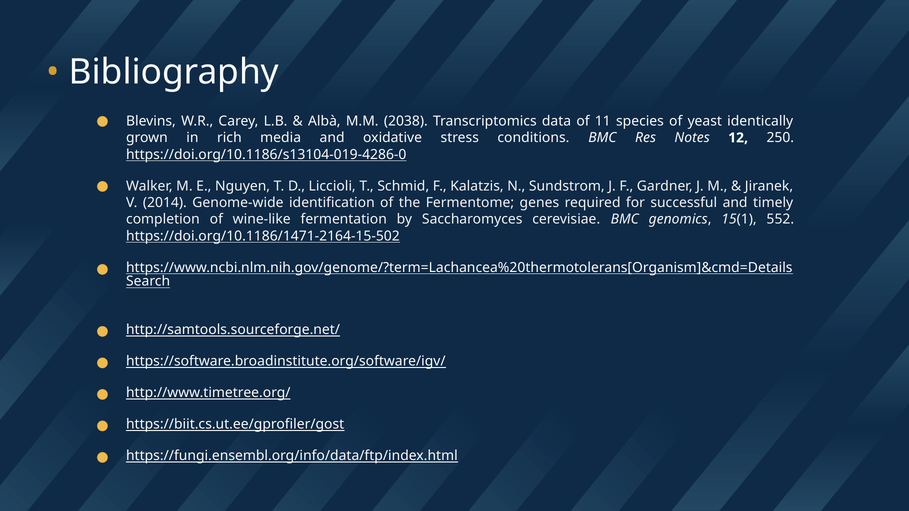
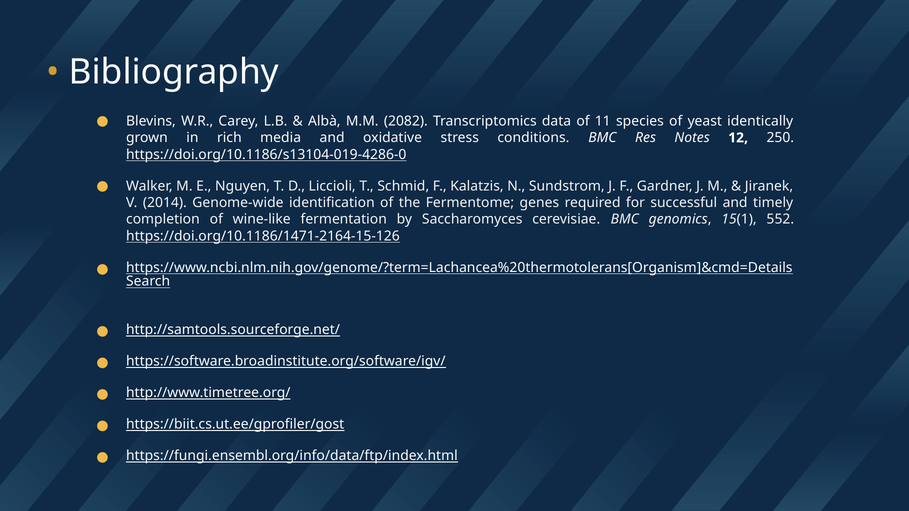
2038: 2038 -> 2082
https://doi.org/10.1186/1471-2164-15-502: https://doi.org/10.1186/1471-2164-15-502 -> https://doi.org/10.1186/1471-2164-15-126
